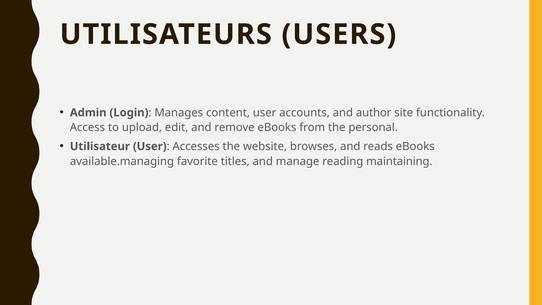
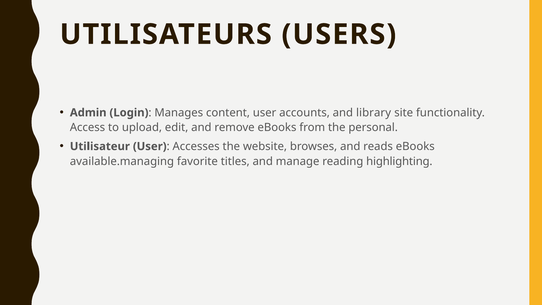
author: author -> library
maintaining: maintaining -> highlighting
